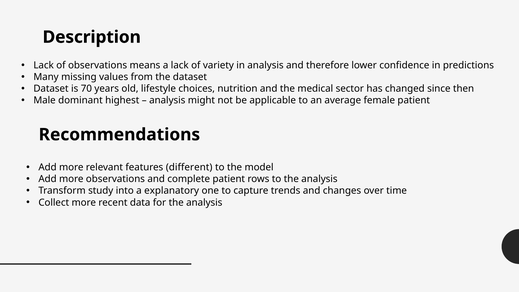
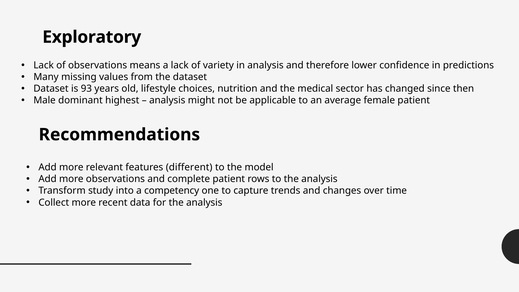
Description: Description -> Exploratory
70: 70 -> 93
explanatory: explanatory -> competency
